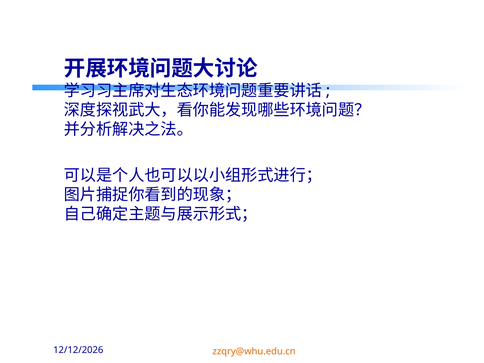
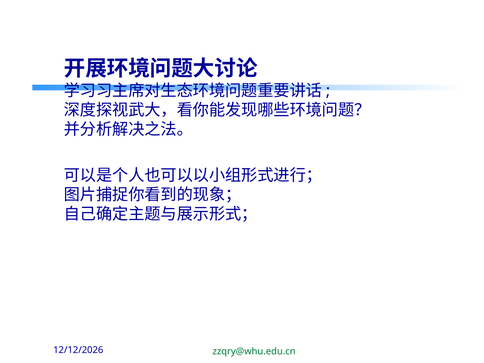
zzqry@whu.edu.cn colour: orange -> green
